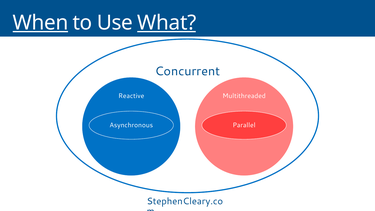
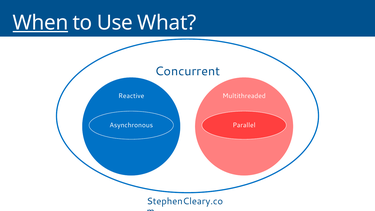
What underline: present -> none
